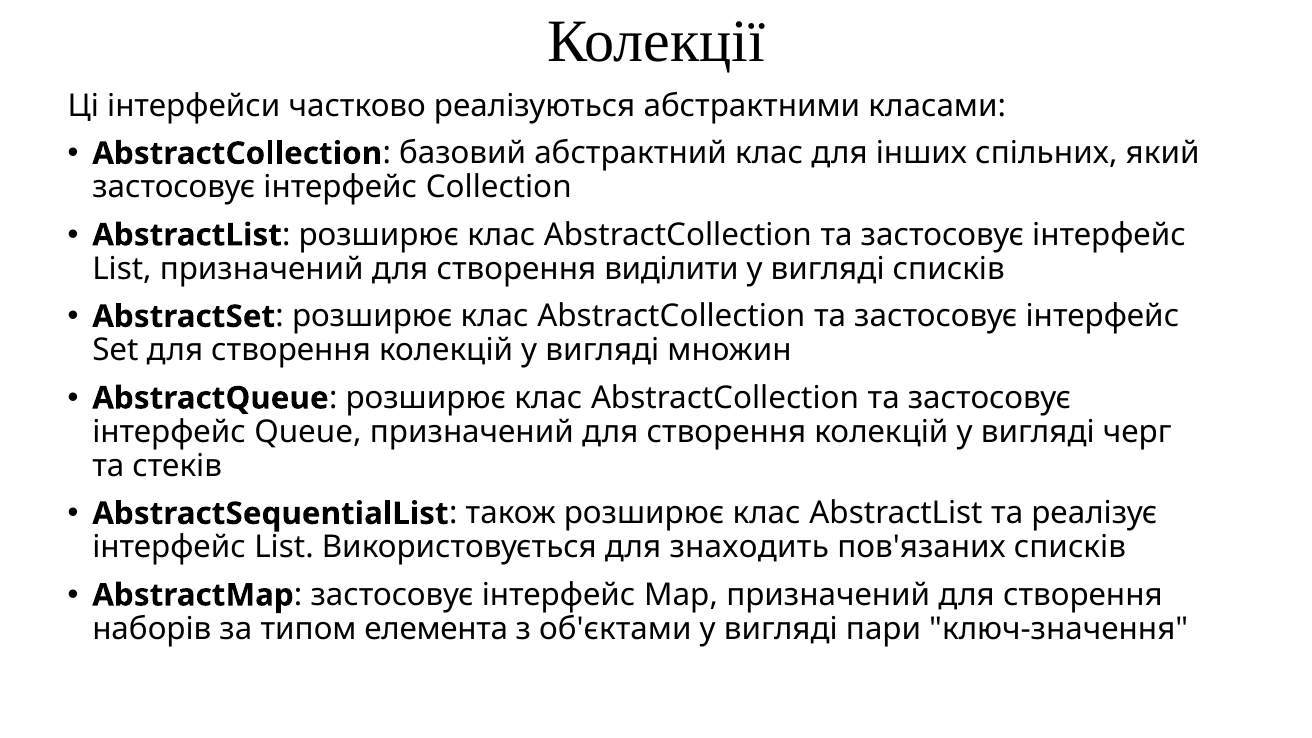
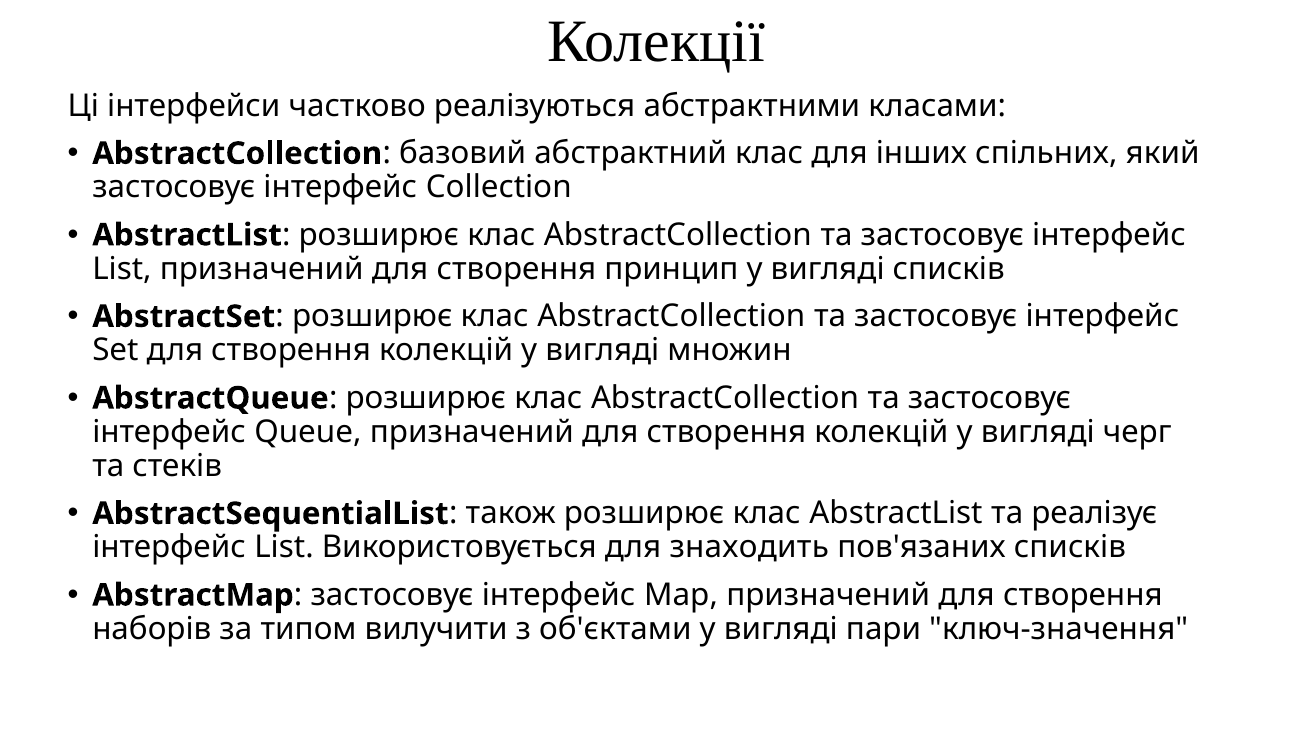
виділити: виділити -> принцип
елемента: елемента -> вилучити
